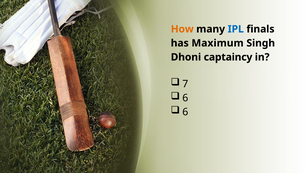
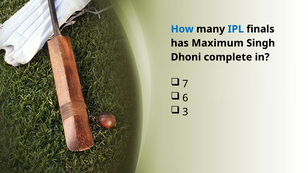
How colour: orange -> blue
captaincy: captaincy -> complete
6 at (185, 112): 6 -> 3
